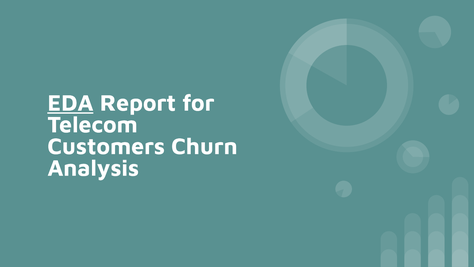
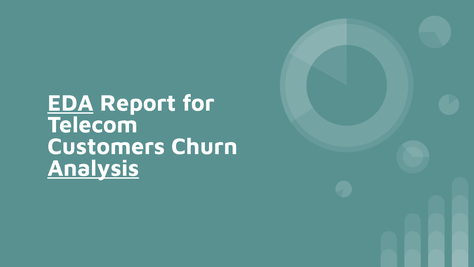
Analysis underline: none -> present
